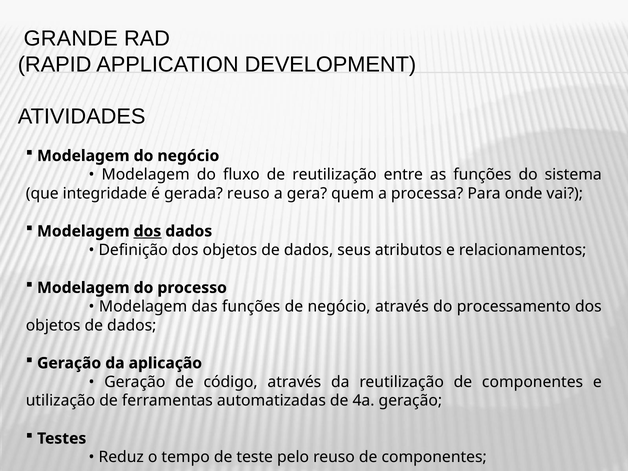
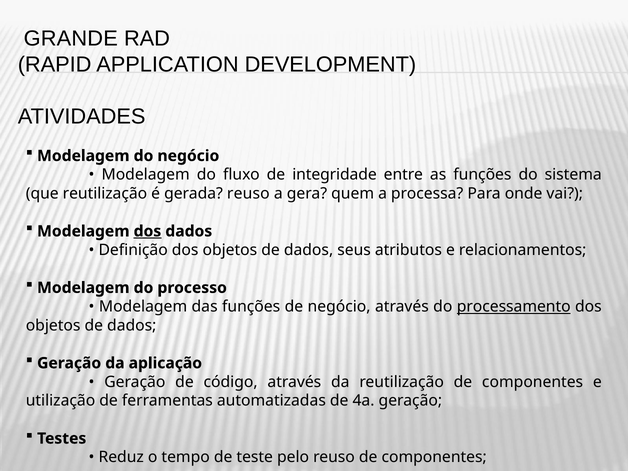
de reutilização: reutilização -> integridade
que integridade: integridade -> reutilização
processamento underline: none -> present
